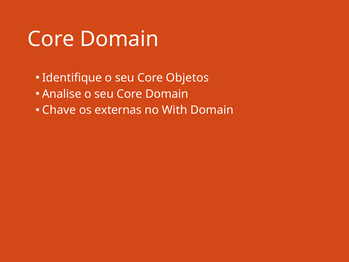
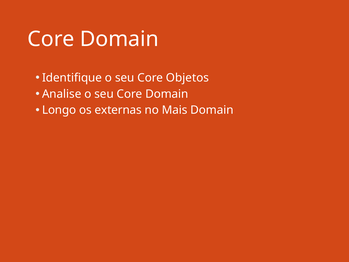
Chave: Chave -> Longo
With: With -> Mais
